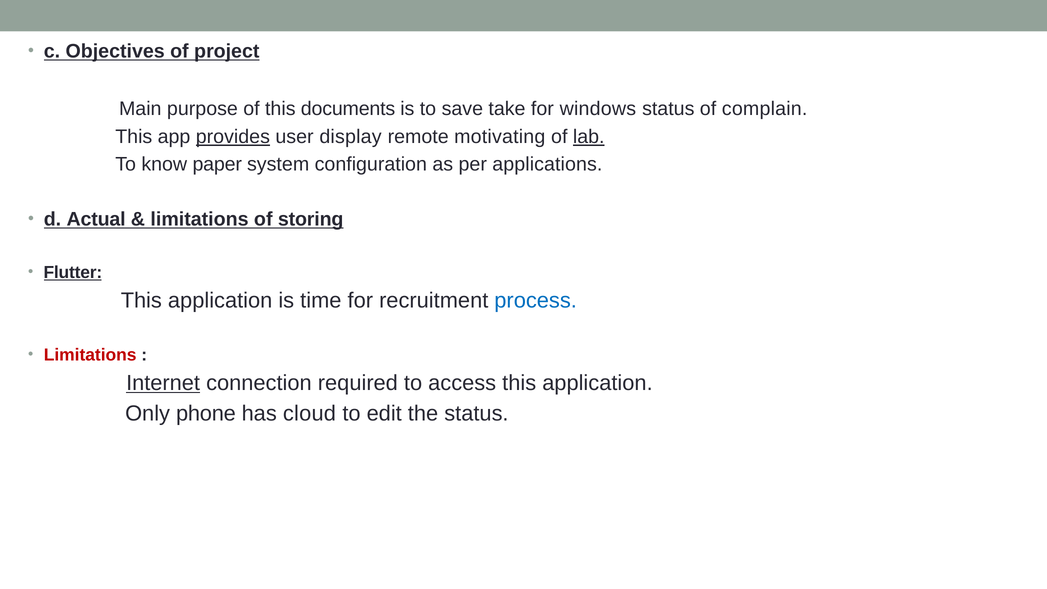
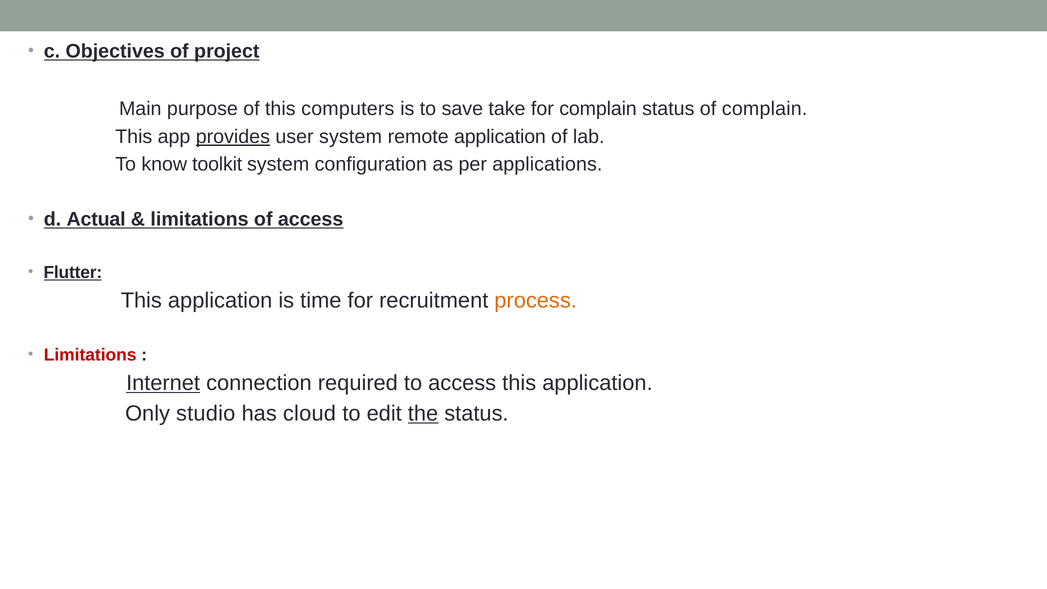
documents: documents -> computers
for windows: windows -> complain
user display: display -> system
remote motivating: motivating -> application
lab underline: present -> none
paper: paper -> toolkit
of storing: storing -> access
process colour: blue -> orange
phone: phone -> studio
the underline: none -> present
